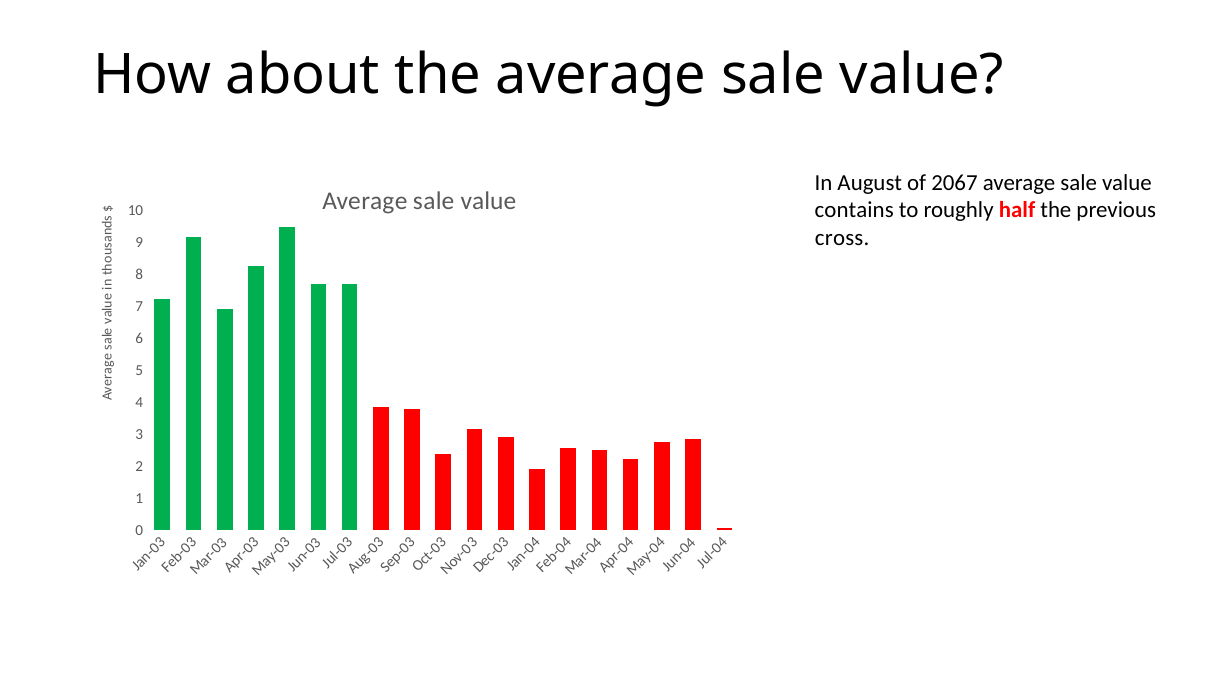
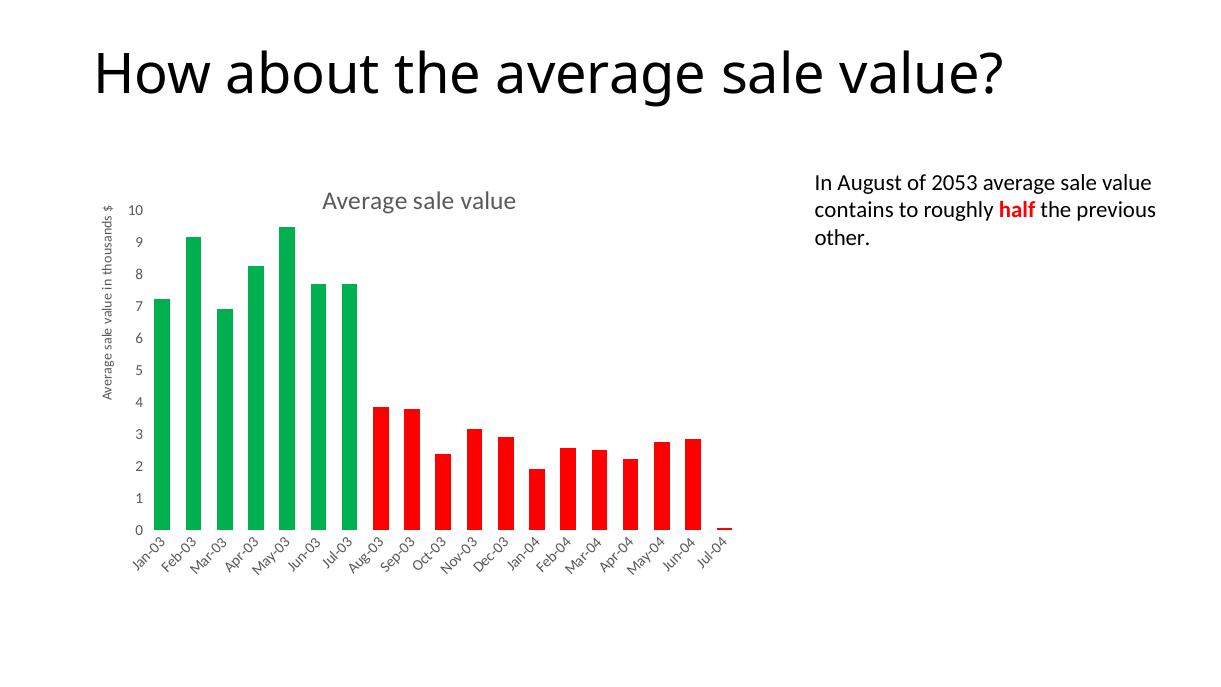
2067: 2067 -> 2053
cross: cross -> other
